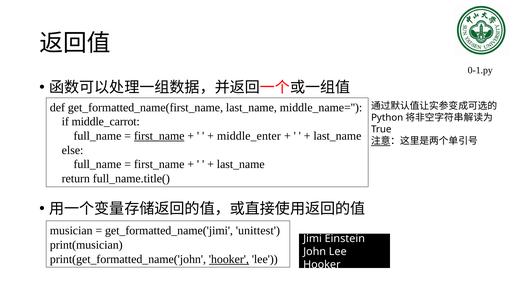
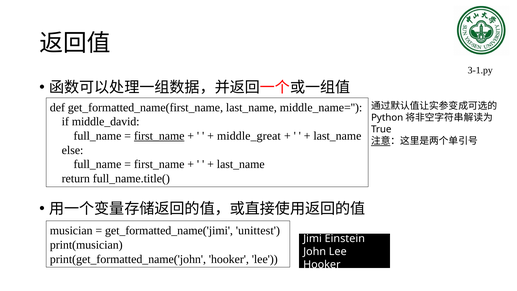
0-1.py: 0-1.py -> 3-1.py
middle_carrot: middle_carrot -> middle_david
middle_enter: middle_enter -> middle_great
hooker at (229, 259) underline: present -> none
